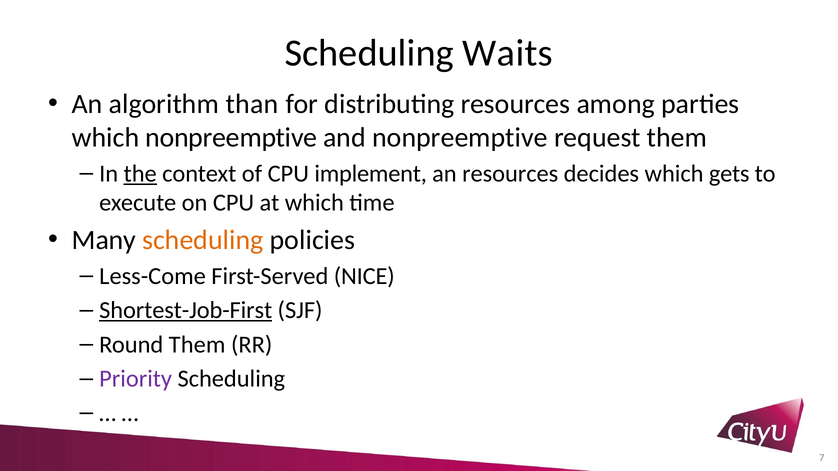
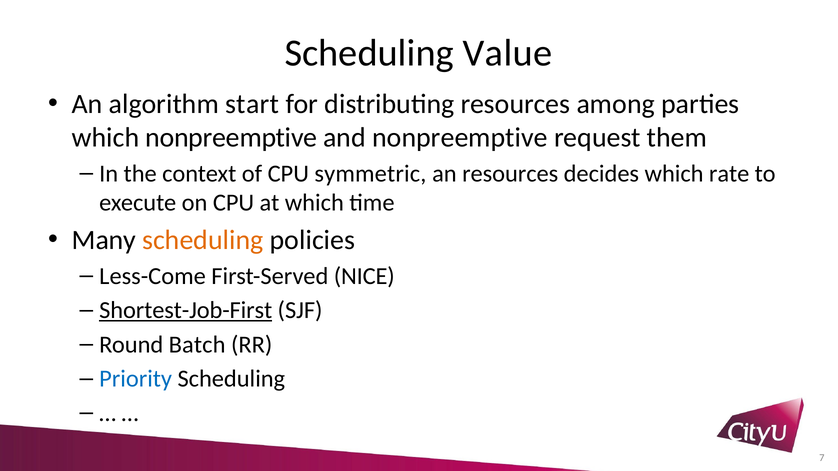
Waits: Waits -> Value
than: than -> start
the underline: present -> none
implement: implement -> symmetric
gets: gets -> rate
Round Them: Them -> Batch
Priority colour: purple -> blue
